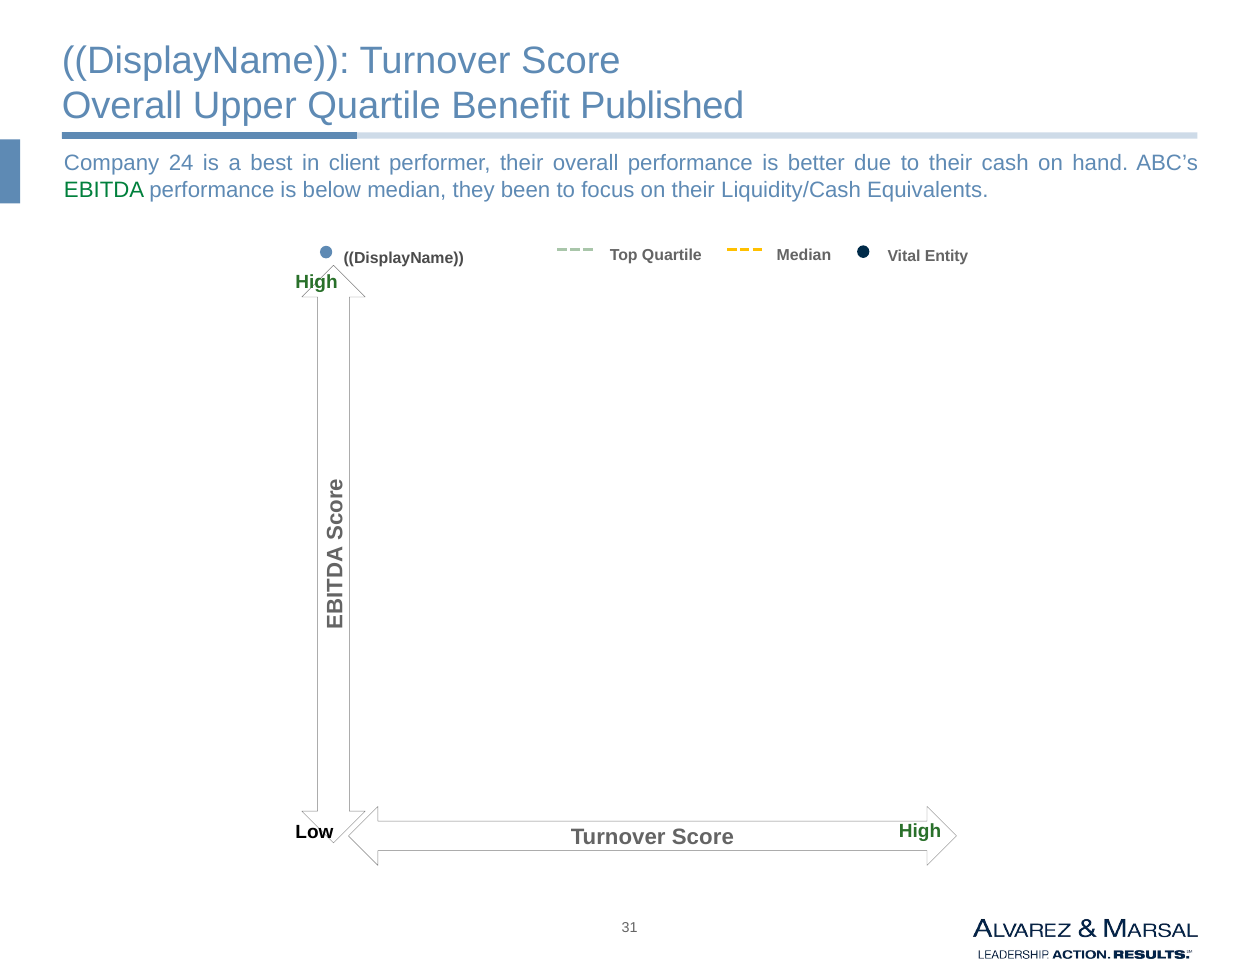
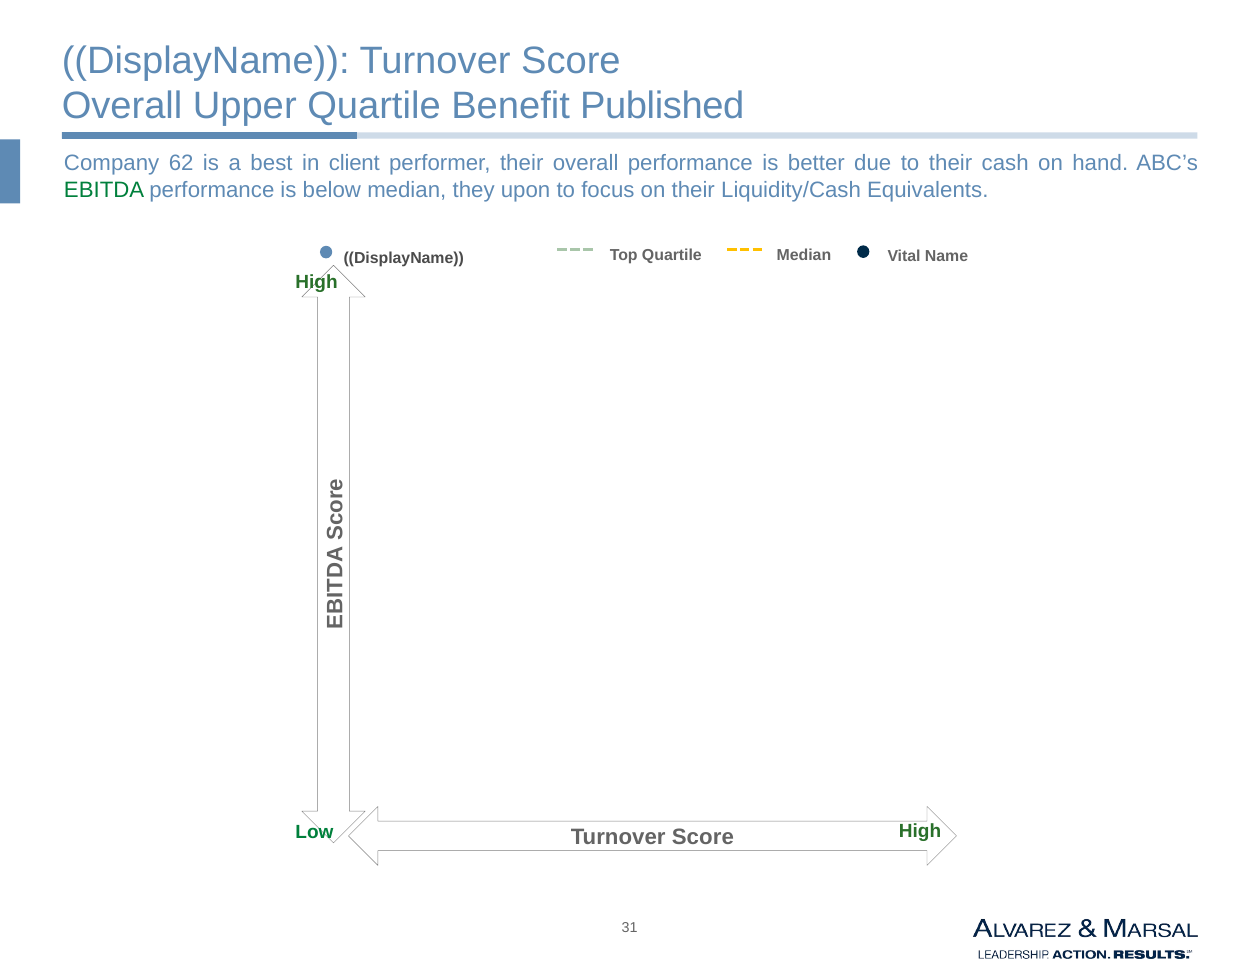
24: 24 -> 62
been: been -> upon
Entity: Entity -> Name
Low colour: black -> green
